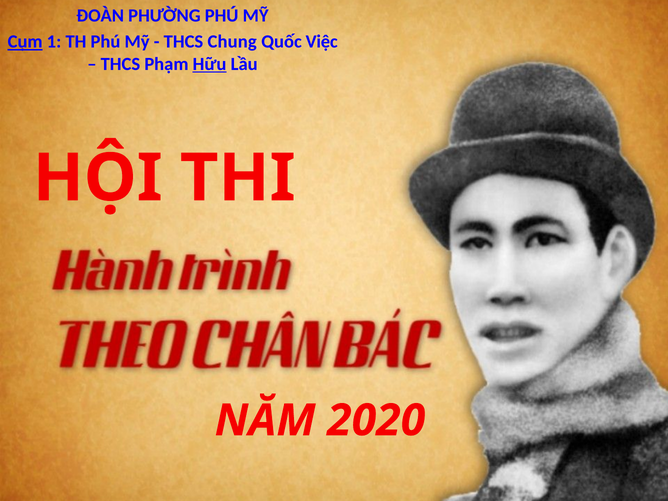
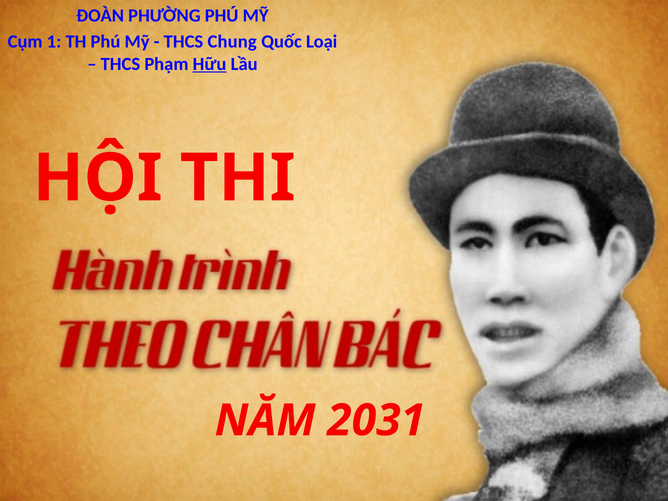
Cụm underline: present -> none
Việc: Việc -> Loại
2020: 2020 -> 2031
